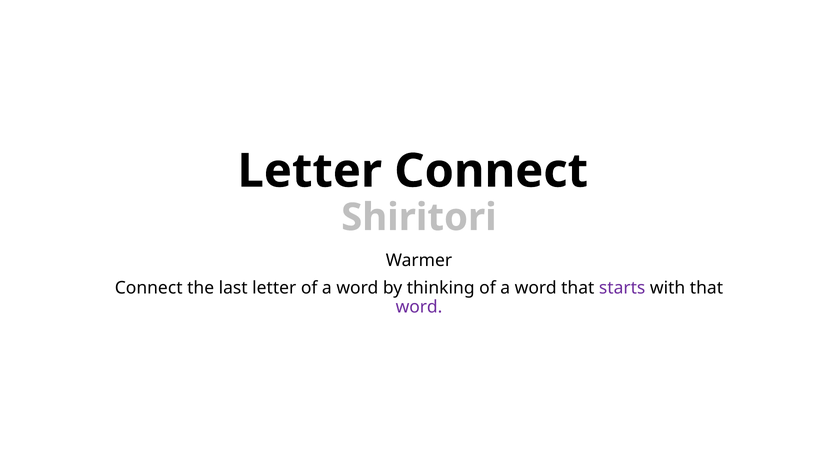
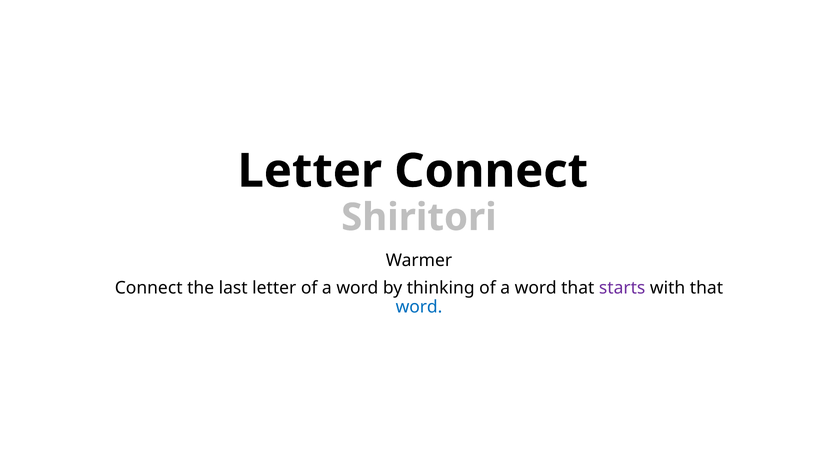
word at (419, 307) colour: purple -> blue
